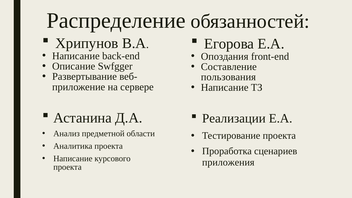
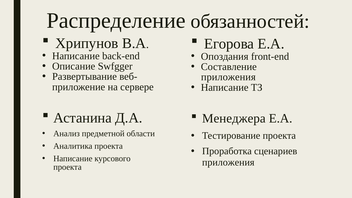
пользования at (228, 77): пользования -> приложения
Реализации: Реализации -> Менеджера
